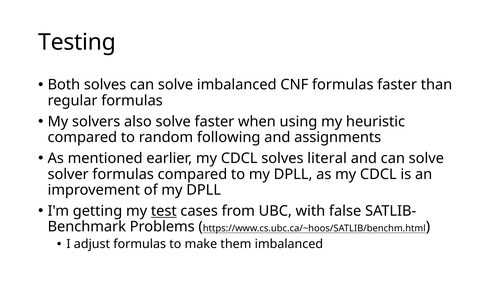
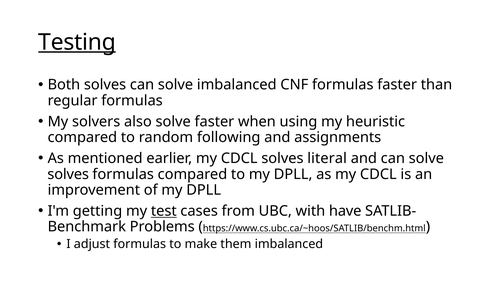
Testing underline: none -> present
solver at (68, 174): solver -> solves
false: false -> have
